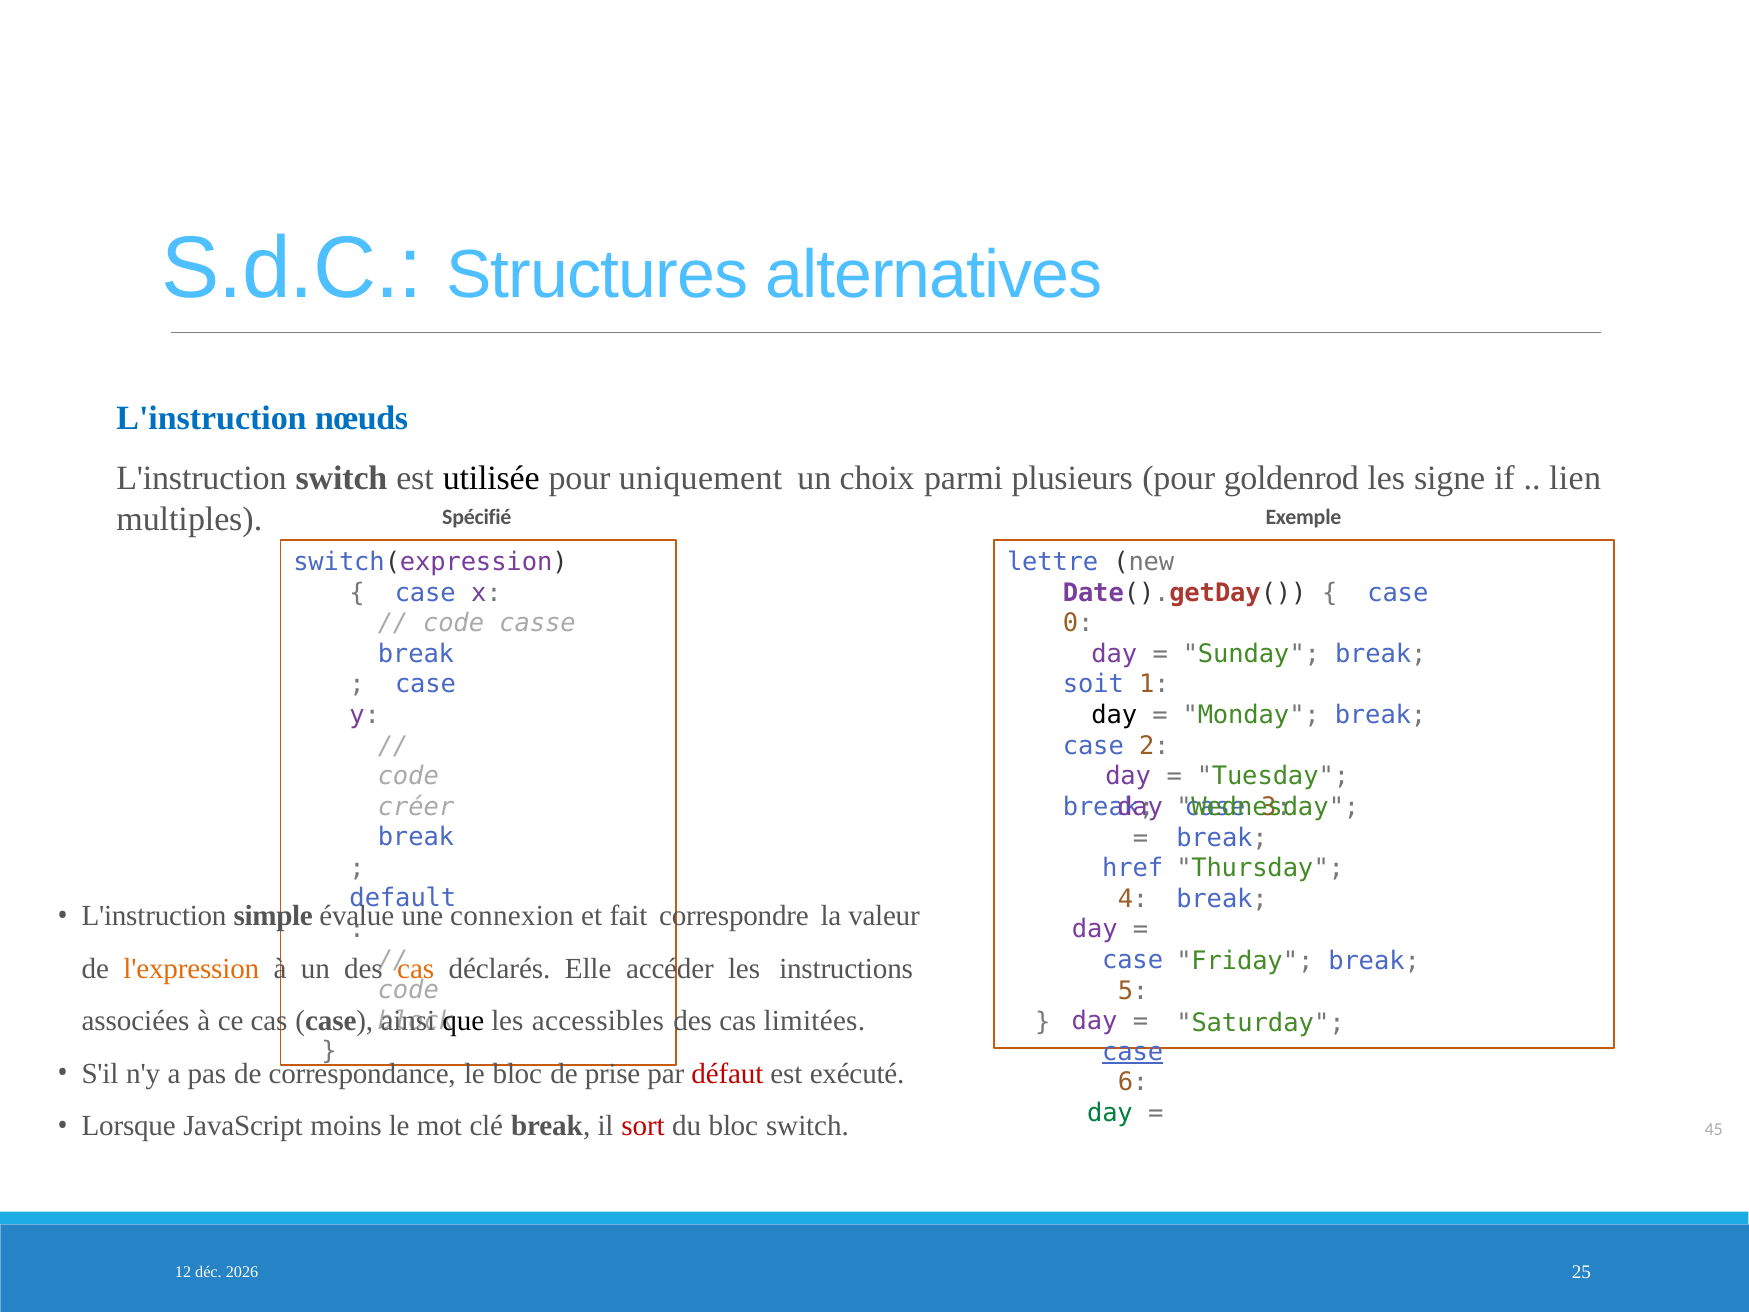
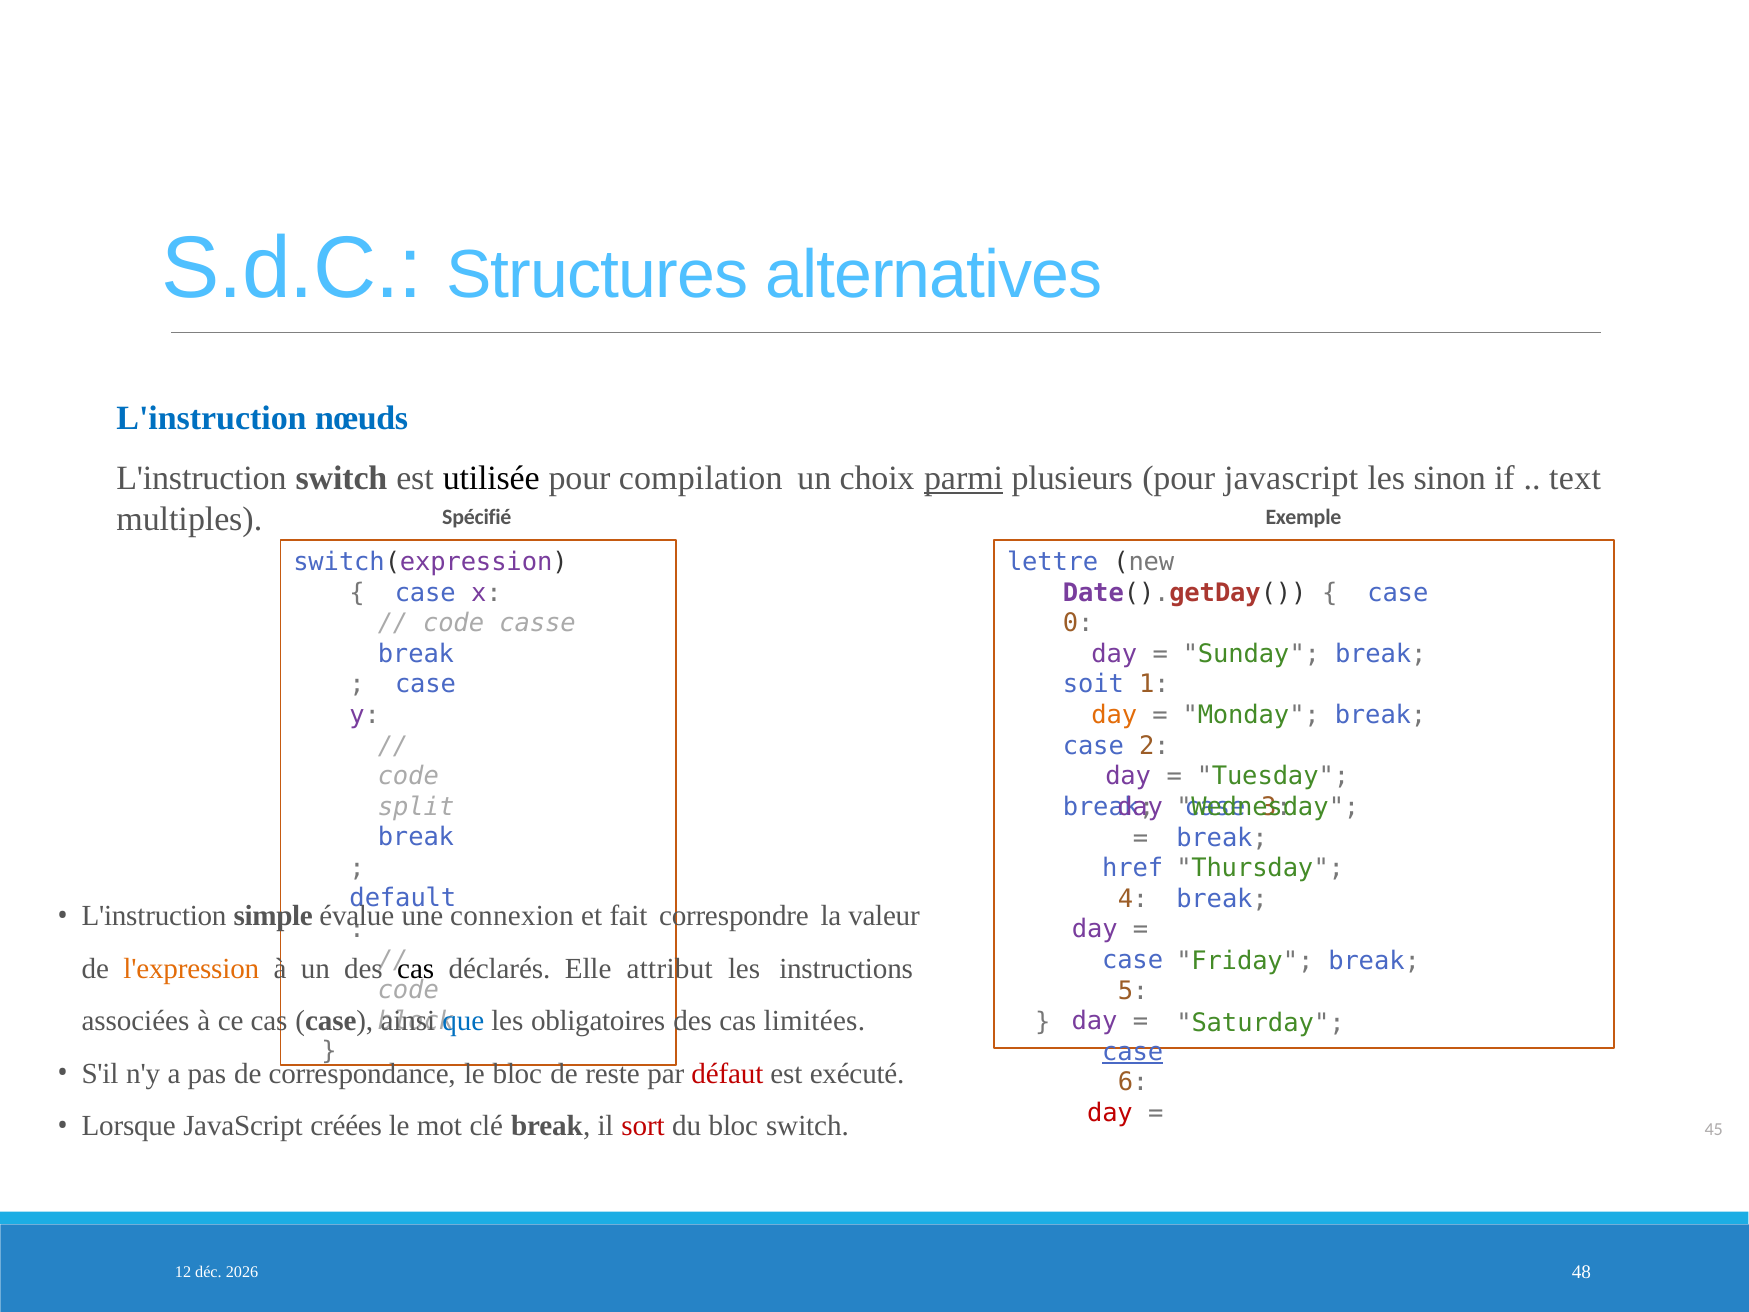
uniquement: uniquement -> compilation
parmi underline: none -> present
pour goldenrod: goldenrod -> javascript
signe: signe -> sinon
lien: lien -> text
day at (1114, 715) colour: black -> orange
créer: créer -> split
cas at (416, 968) colour: orange -> black
accéder: accéder -> attribut
que colour: black -> blue
accessibles: accessibles -> obligatoires
prise: prise -> reste
day at (1110, 1113) colour: green -> red
moins: moins -> créées
25: 25 -> 48
